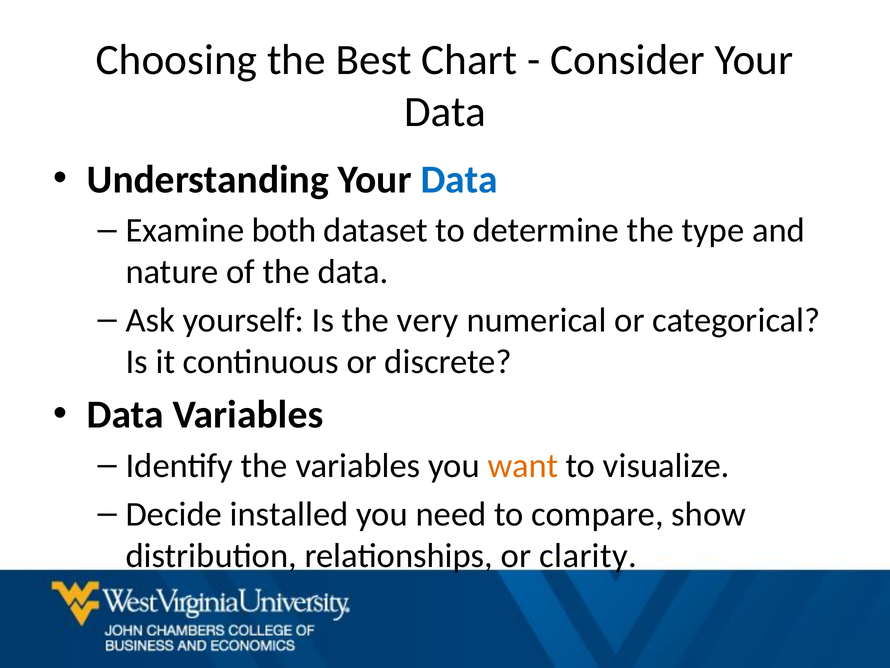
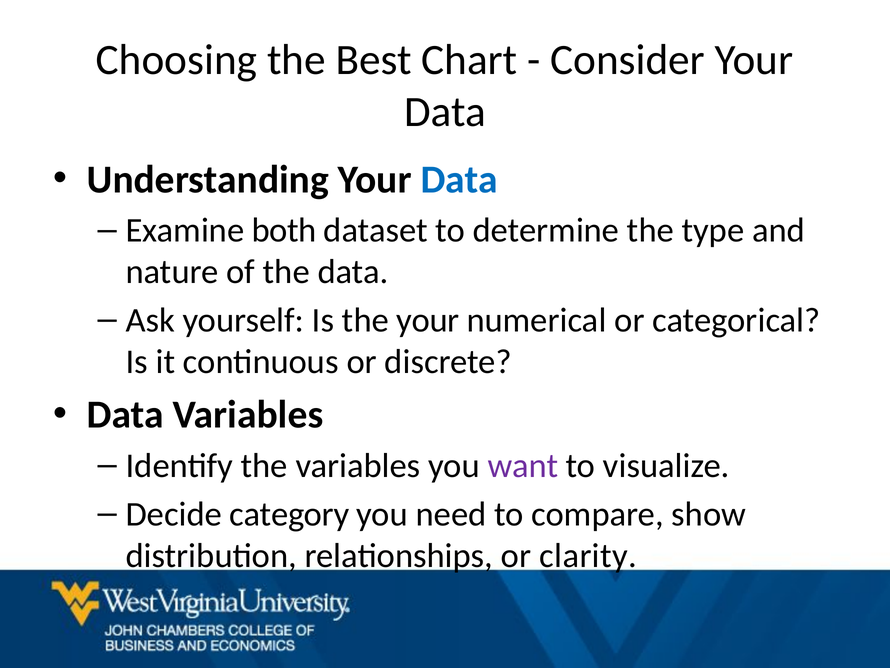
the very: very -> your
want colour: orange -> purple
installed: installed -> category
